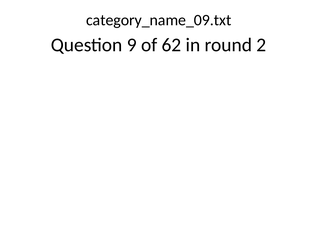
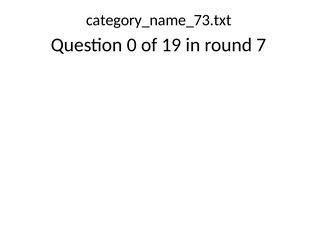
category_name_09.txt: category_name_09.txt -> category_name_73.txt
9: 9 -> 0
62: 62 -> 19
2: 2 -> 7
